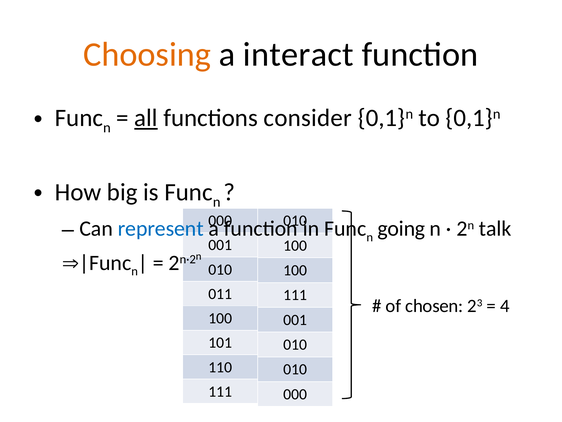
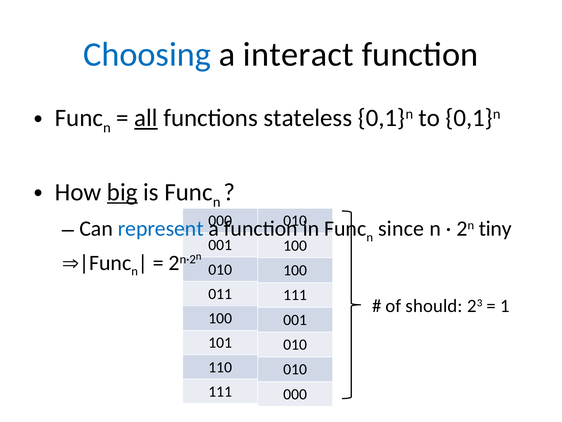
Choosing colour: orange -> blue
consider: consider -> stateless
big underline: none -> present
going: going -> since
talk: talk -> tiny
chosen: chosen -> should
4: 4 -> 1
